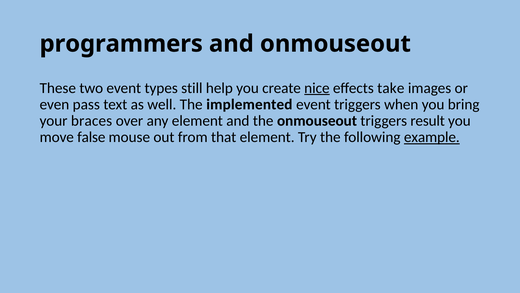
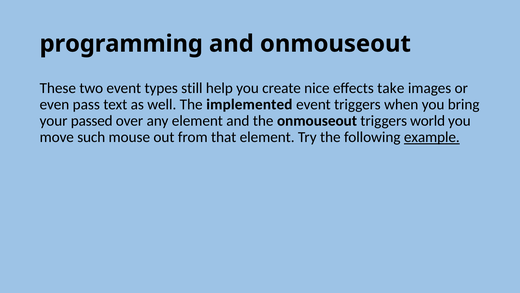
programmers: programmers -> programming
nice underline: present -> none
braces: braces -> passed
result: result -> world
false: false -> such
